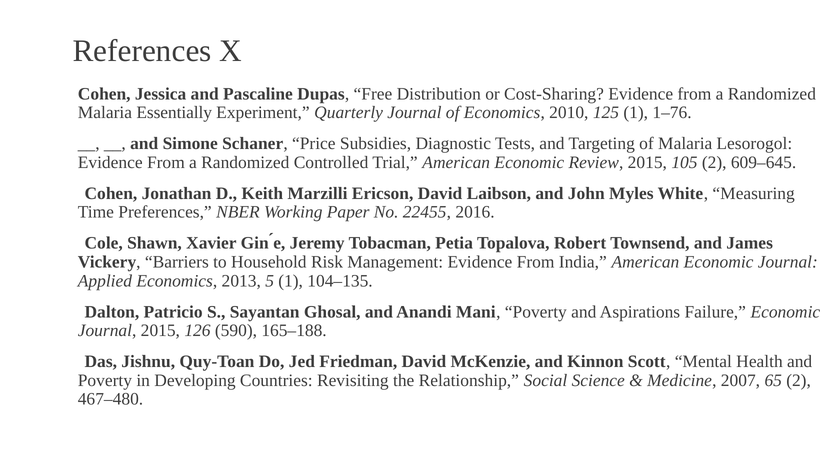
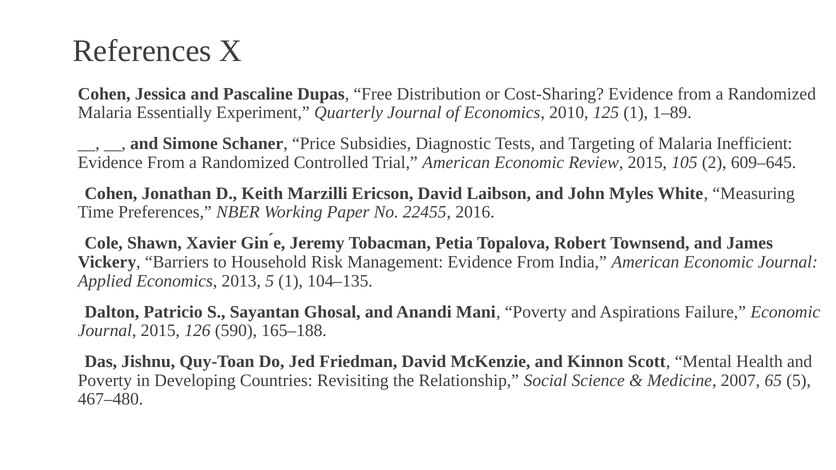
1–76: 1–76 -> 1–89
Lesorogol: Lesorogol -> Inefficient
65 2: 2 -> 5
